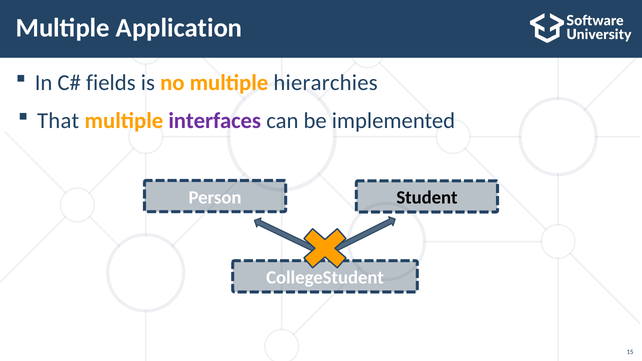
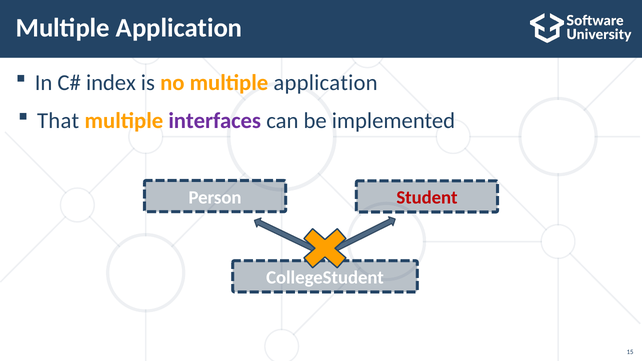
fields: fields -> index
no multiple hierarchies: hierarchies -> application
Student colour: black -> red
